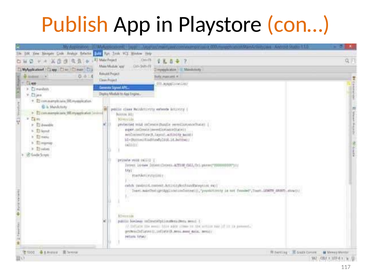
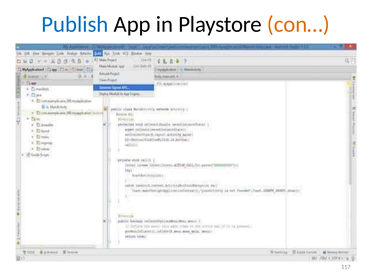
Publish colour: orange -> blue
